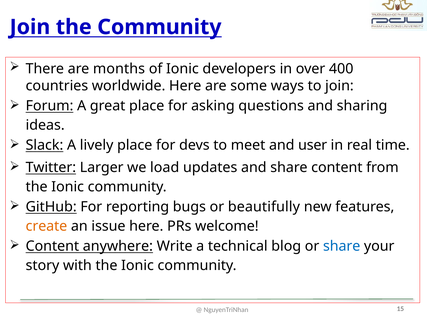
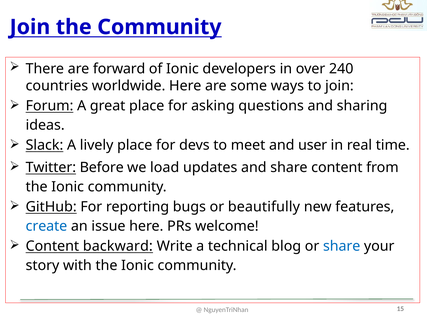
months: months -> forward
400: 400 -> 240
Larger: Larger -> Before
create colour: orange -> blue
anywhere: anywhere -> backward
